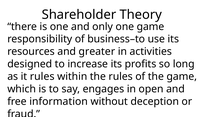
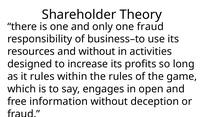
one game: game -> fraud
and greater: greater -> without
